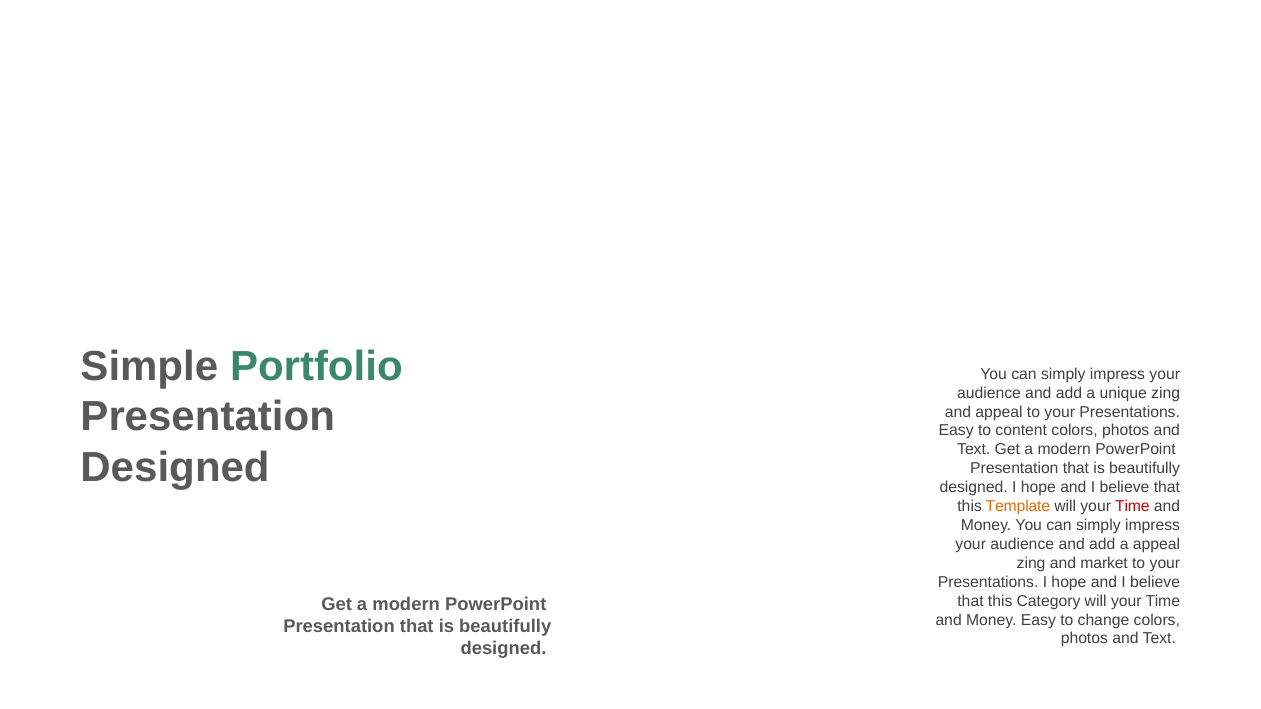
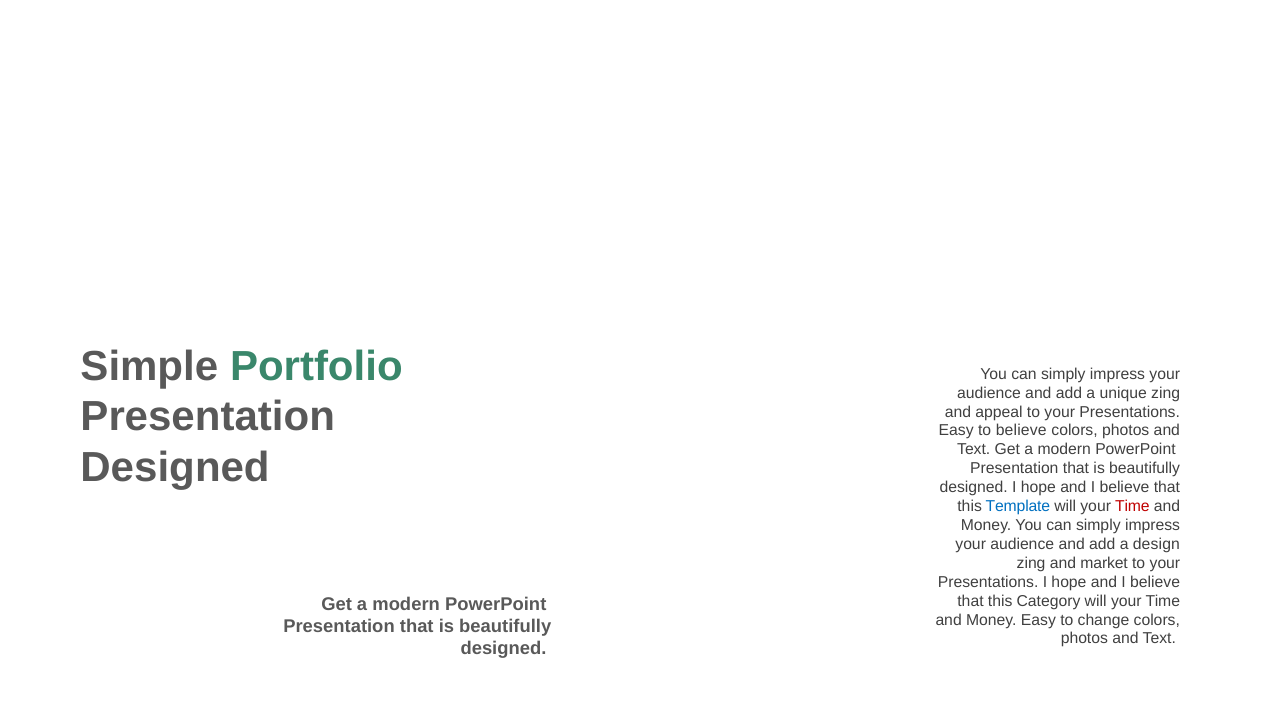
to content: content -> believe
Template colour: orange -> blue
a appeal: appeal -> design
